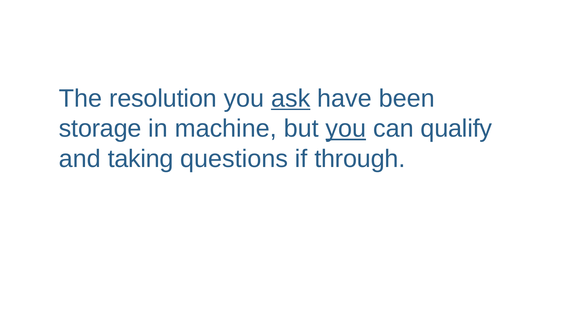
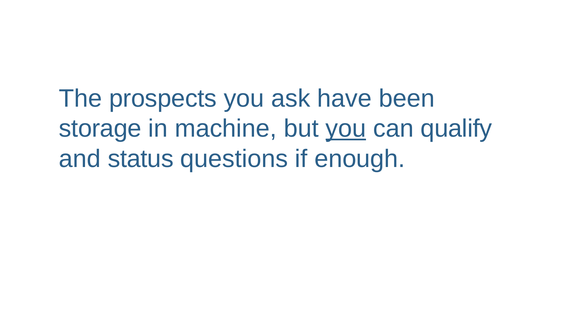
resolution: resolution -> prospects
ask underline: present -> none
taking: taking -> status
through: through -> enough
